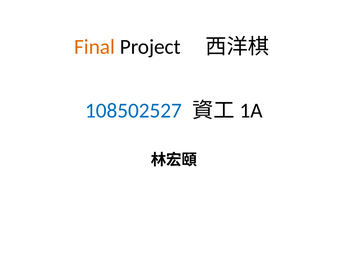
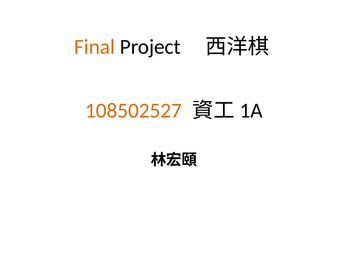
108502527 colour: blue -> orange
